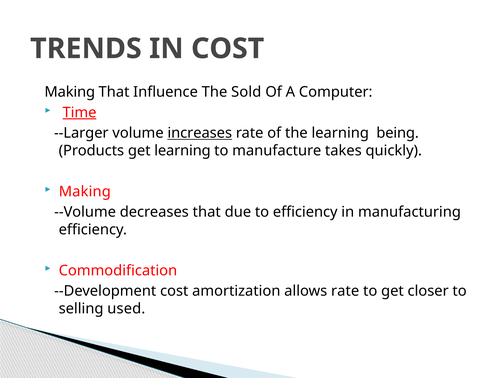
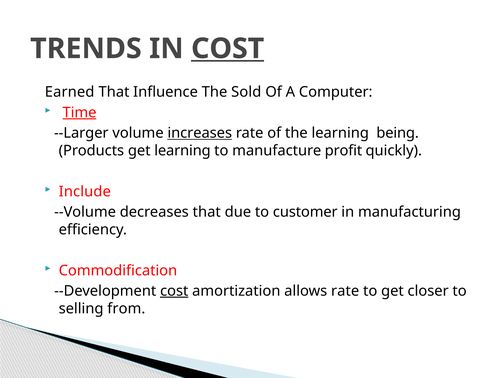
COST at (228, 49) underline: none -> present
Making at (70, 92): Making -> Earned
takes: takes -> profit
Making at (85, 192): Making -> Include
to efficiency: efficiency -> customer
cost at (174, 291) underline: none -> present
used: used -> from
